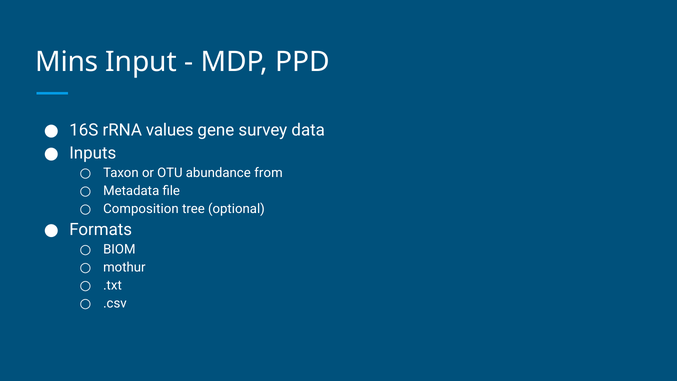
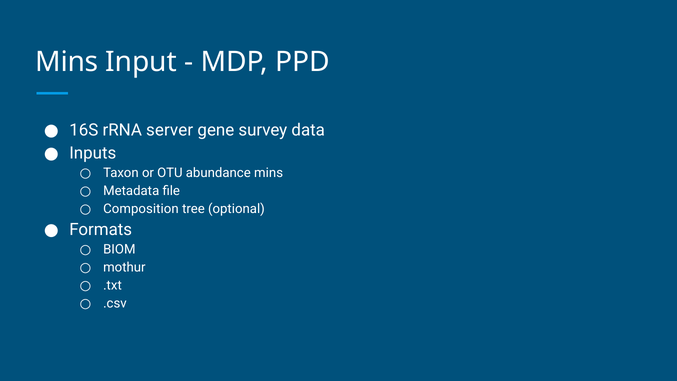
values: values -> server
abundance from: from -> mins
